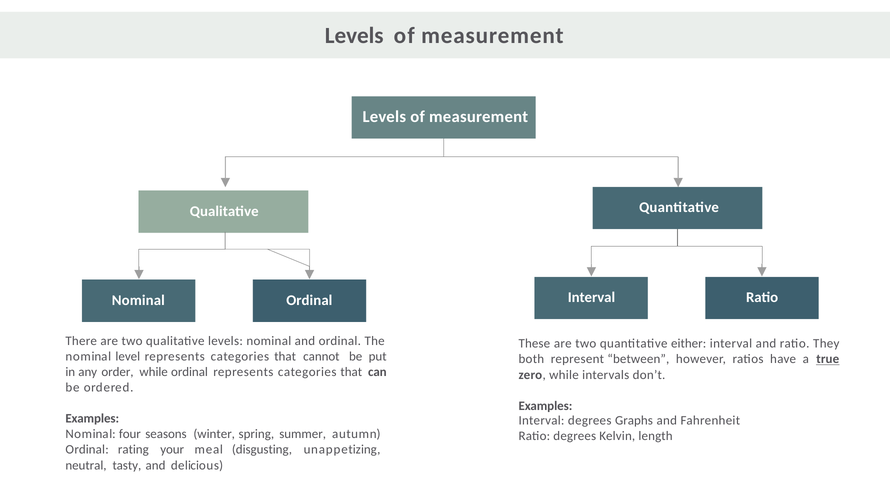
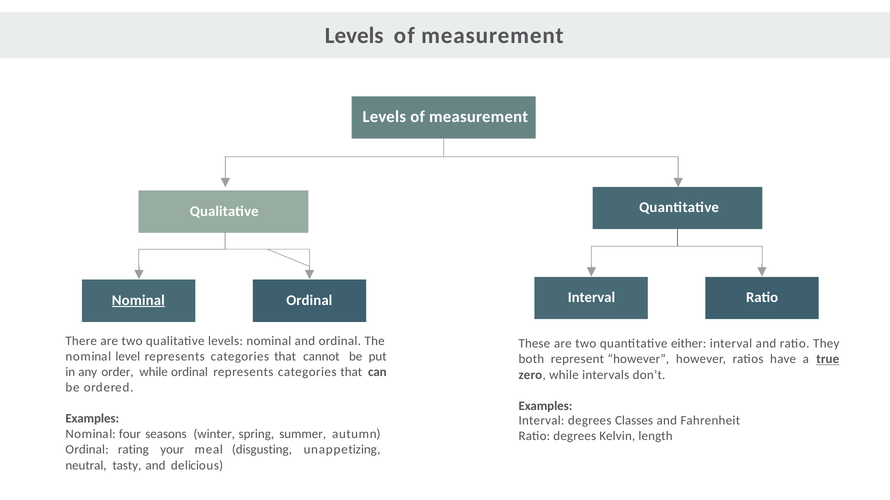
Nominal at (138, 301) underline: none -> present
represent between: between -> however
Graphs: Graphs -> Classes
